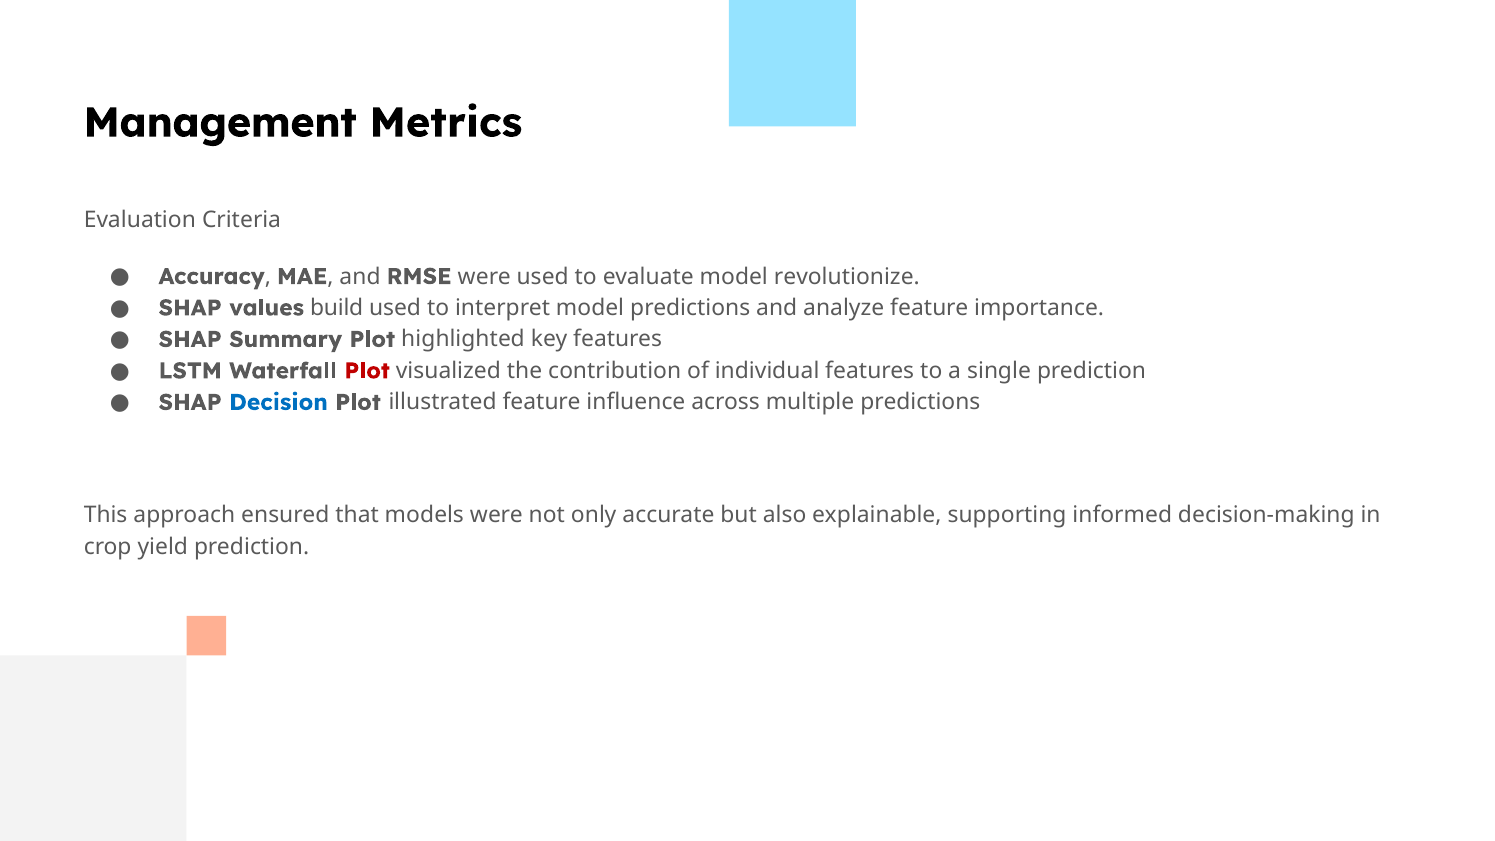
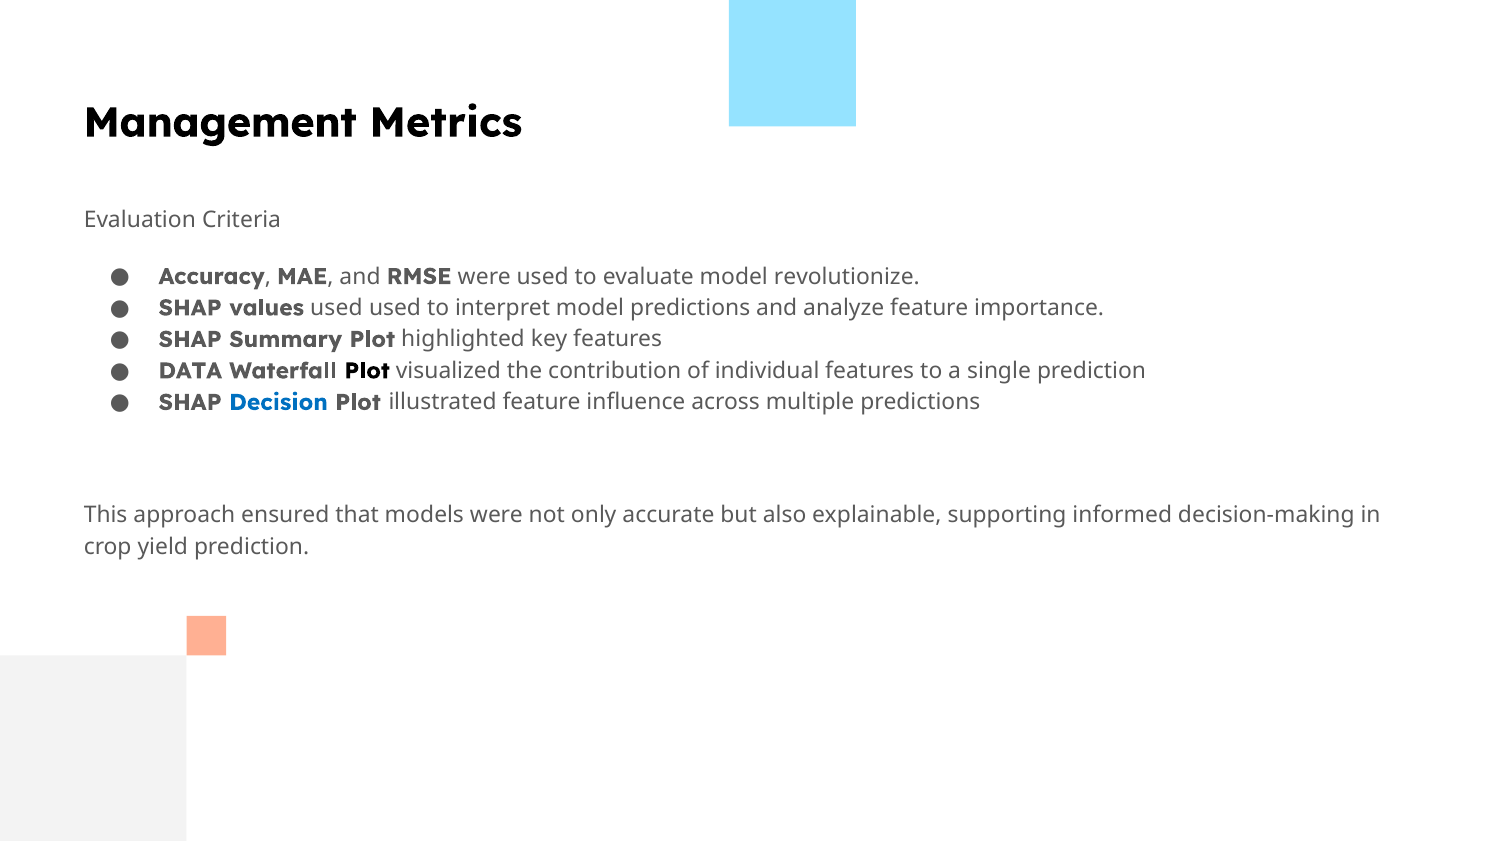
values build: build -> used
LSTM: LSTM -> DATA
Plot at (367, 371) colour: red -> black
